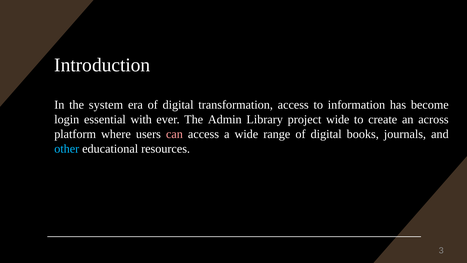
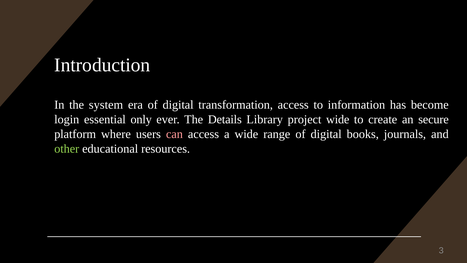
with: with -> only
Admin: Admin -> Details
across: across -> secure
other colour: light blue -> light green
